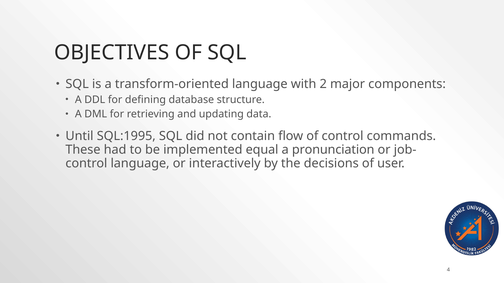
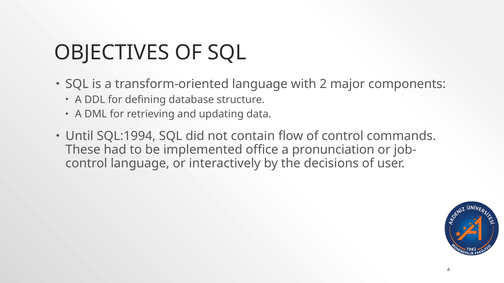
SQL:1995: SQL:1995 -> SQL:1994
equal: equal -> office
